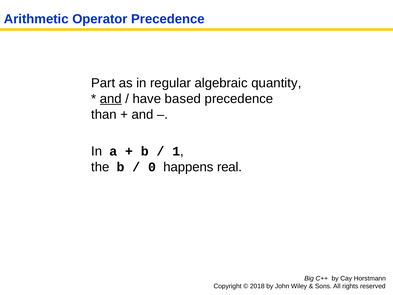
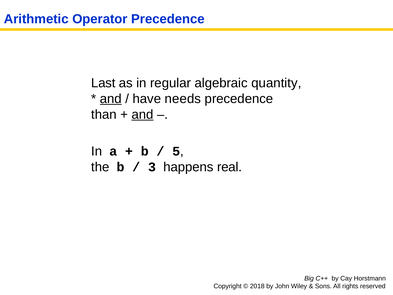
Part: Part -> Last
based: based -> needs
and at (143, 114) underline: none -> present
1: 1 -> 5
0: 0 -> 3
